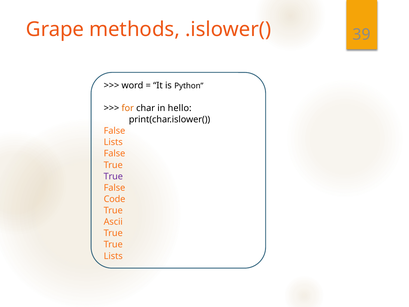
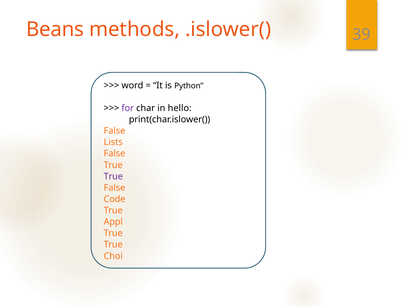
Grape: Grape -> Beans
for colour: orange -> purple
Ascii: Ascii -> Appl
Lists at (113, 256): Lists -> Choi
